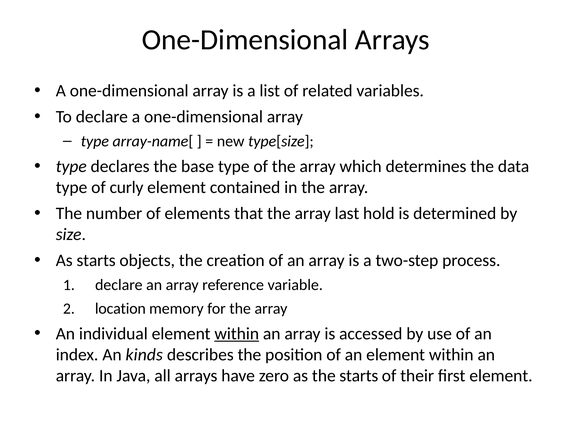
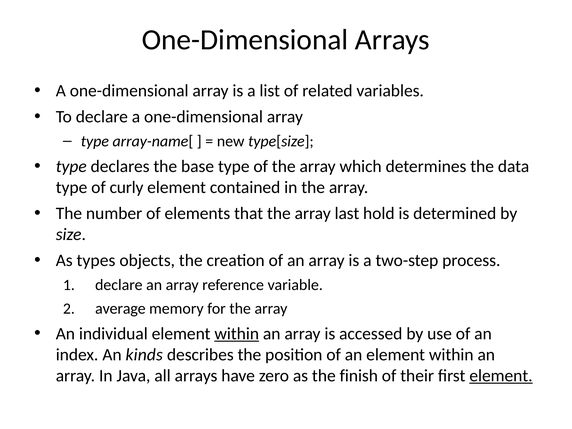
As starts: starts -> types
location: location -> average
the starts: starts -> finish
element at (501, 376) underline: none -> present
